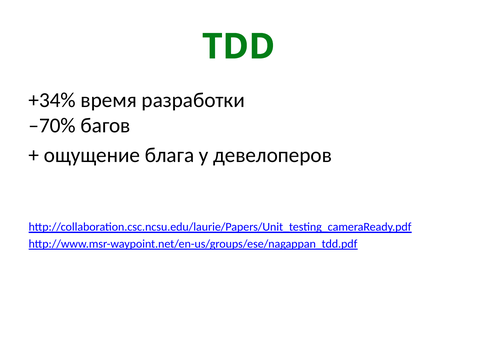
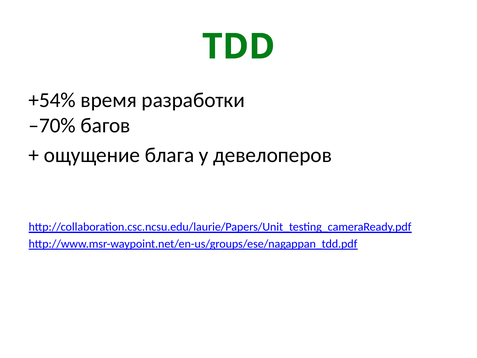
+34%: +34% -> +54%
